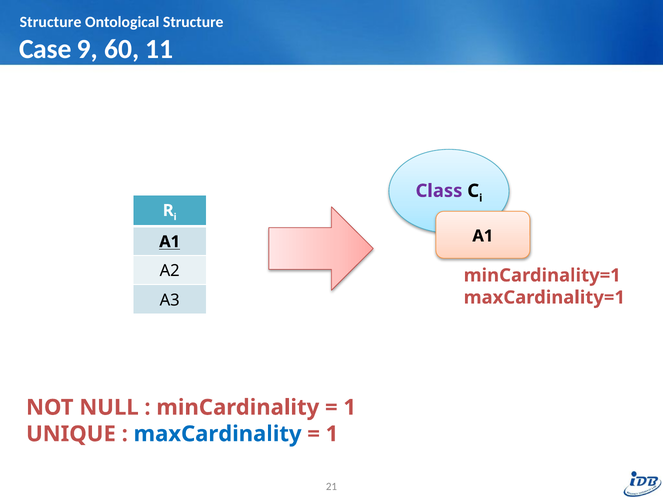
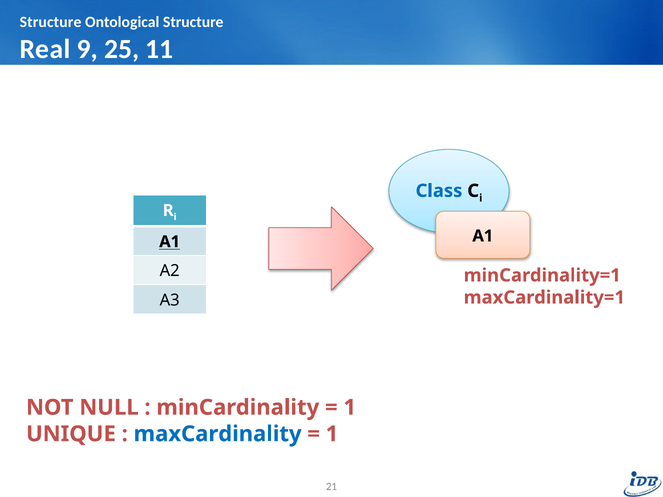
Case: Case -> Real
60: 60 -> 25
Class colour: purple -> blue
